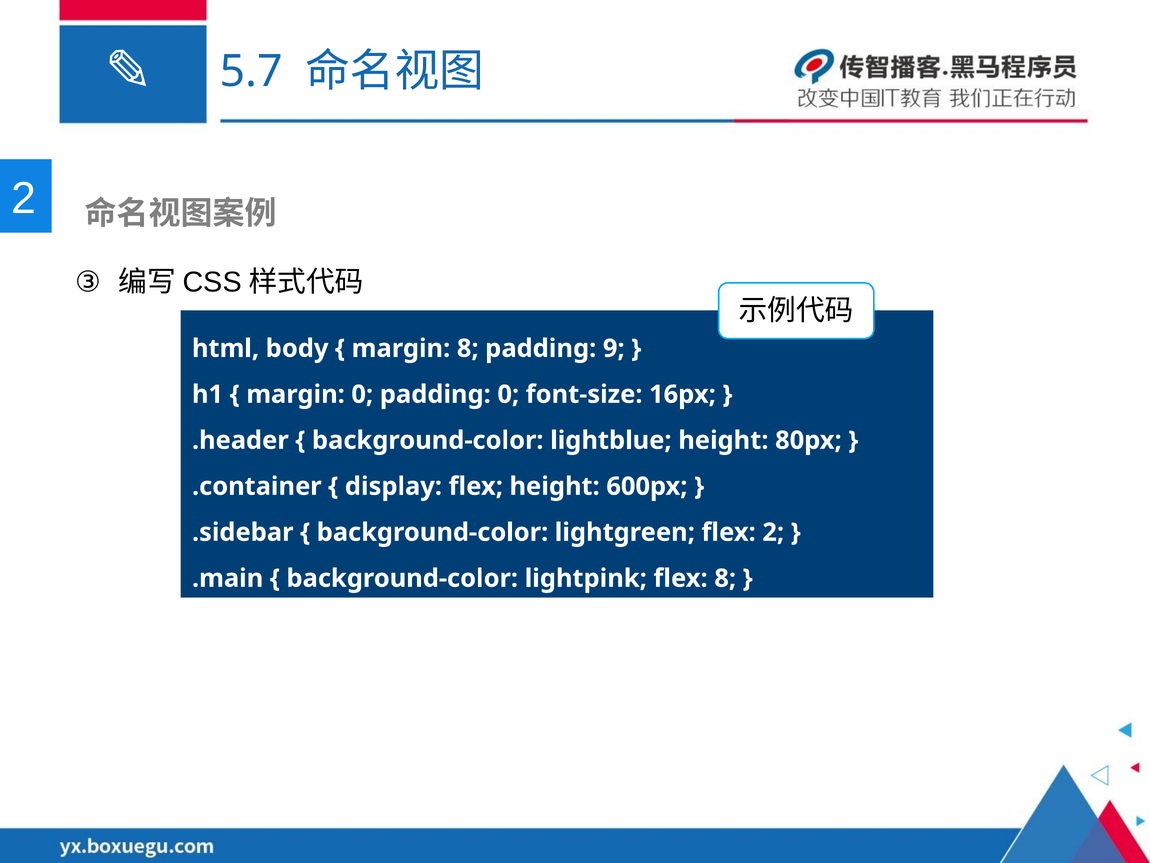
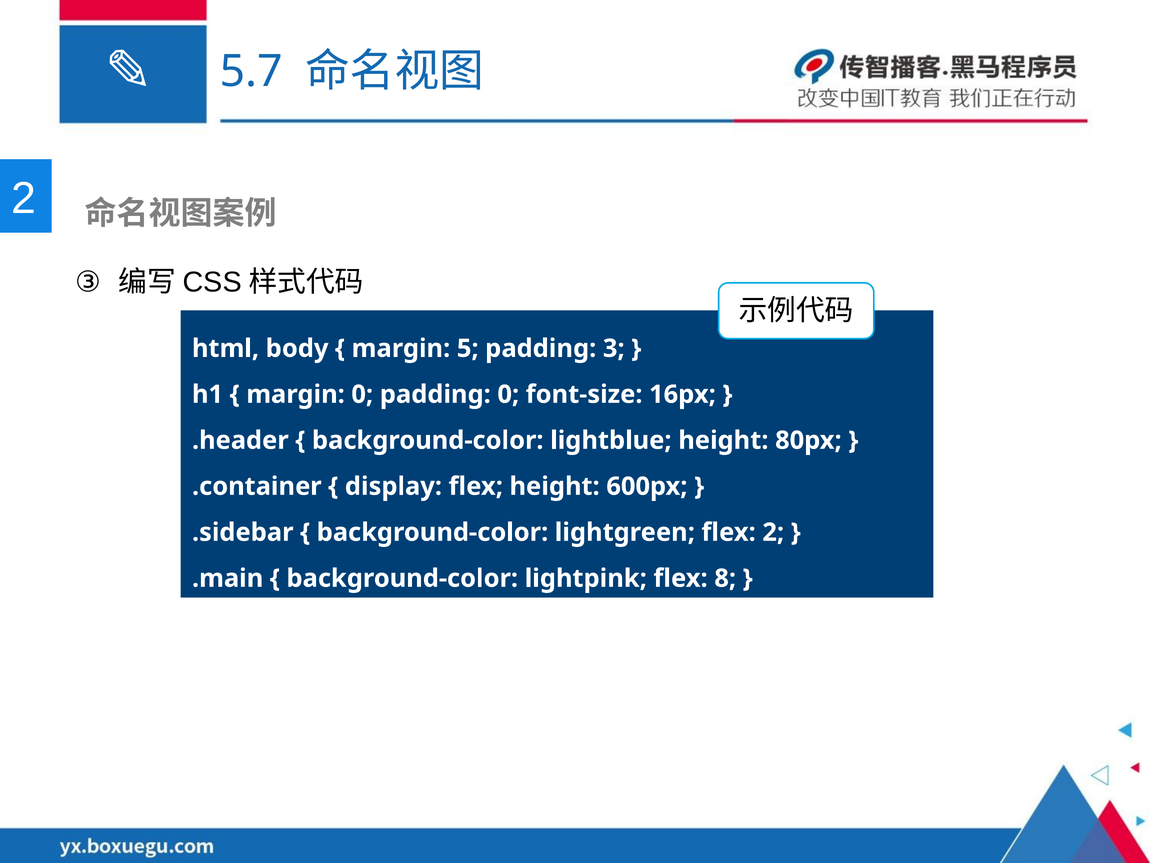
margin 8: 8 -> 5
9: 9 -> 3
